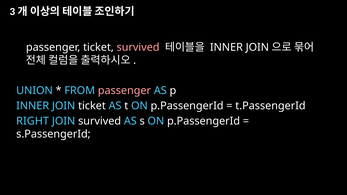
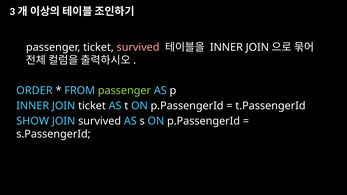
UNION: UNION -> ORDER
passenger at (124, 91) colour: pink -> light green
RIGHT: RIGHT -> SHOW
